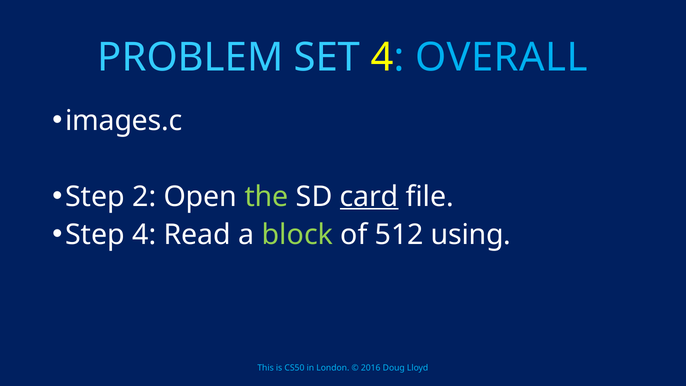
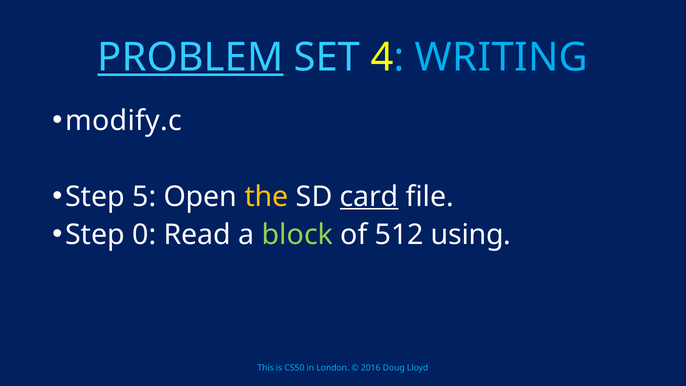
PROBLEM underline: none -> present
OVERALL: OVERALL -> WRITING
images.c: images.c -> modify.c
2: 2 -> 5
the colour: light green -> yellow
Step 4: 4 -> 0
